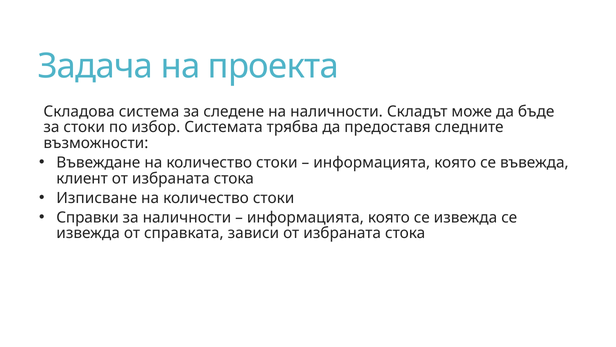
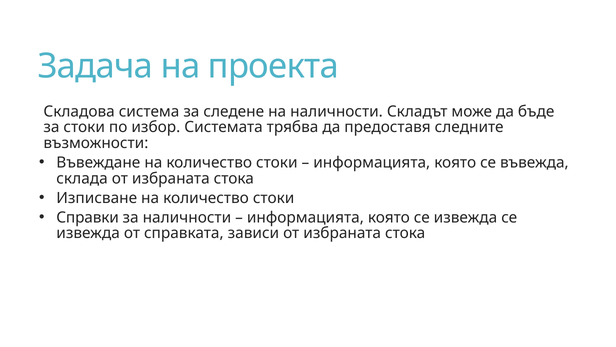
клиент: клиент -> склада
